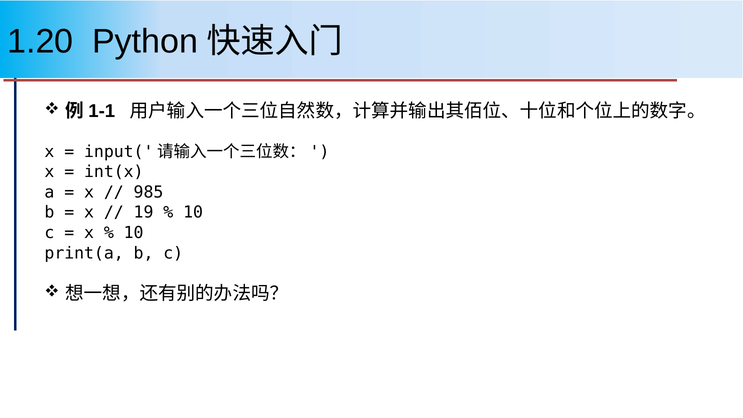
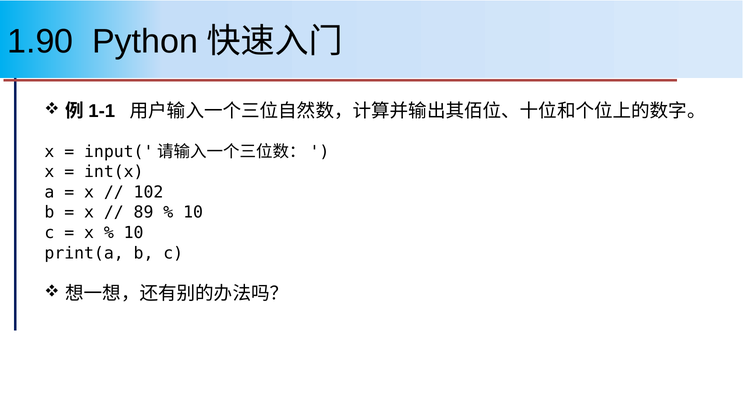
1.20: 1.20 -> 1.90
985: 985 -> 102
19: 19 -> 89
